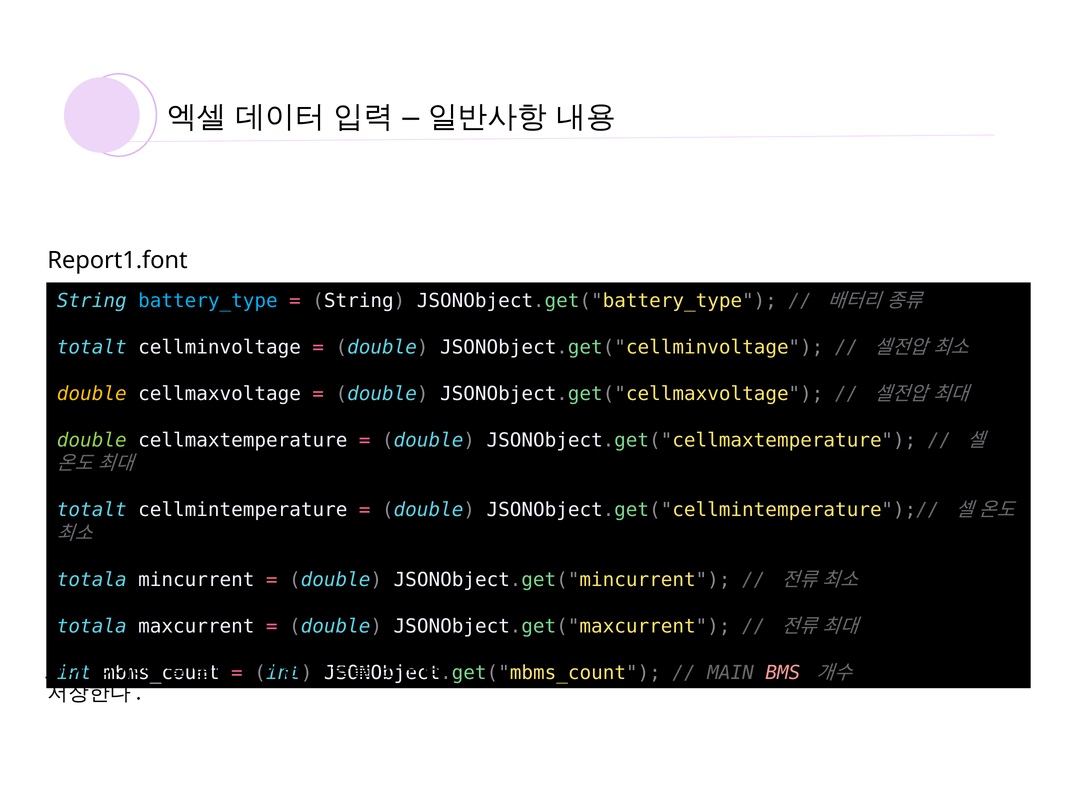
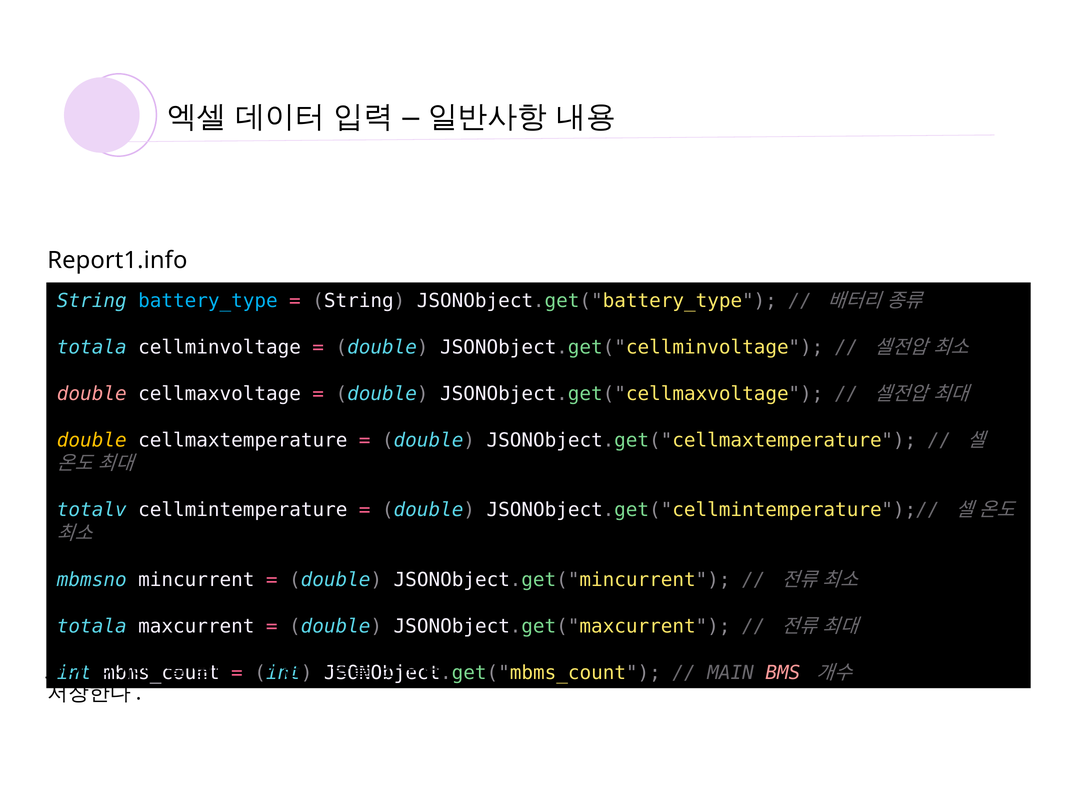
Report1.font: Report1.font -> Report1.info
totalt at (92, 347): totalt -> totala
double at (92, 394) colour: yellow -> pink
double at (92, 440) colour: light green -> yellow
totalt at (92, 510): totalt -> totalv
totala at (92, 580): totala -> mbmsno
